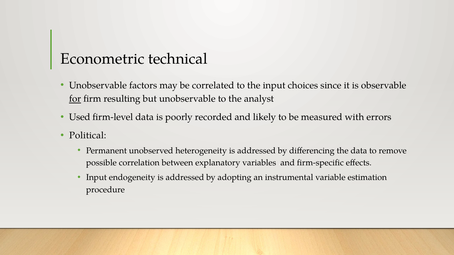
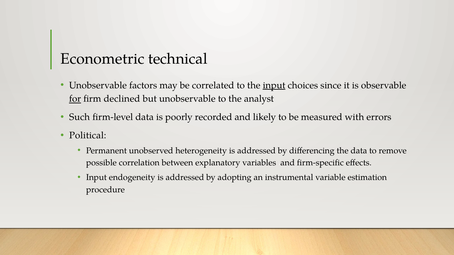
input at (274, 85) underline: none -> present
resulting: resulting -> declined
Used: Used -> Such
